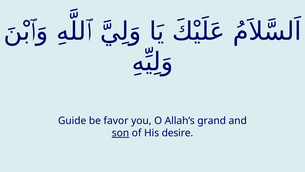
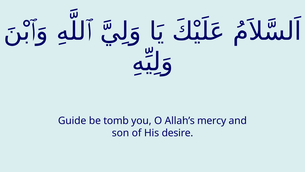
favor: favor -> tomb
grand: grand -> mercy
son underline: present -> none
